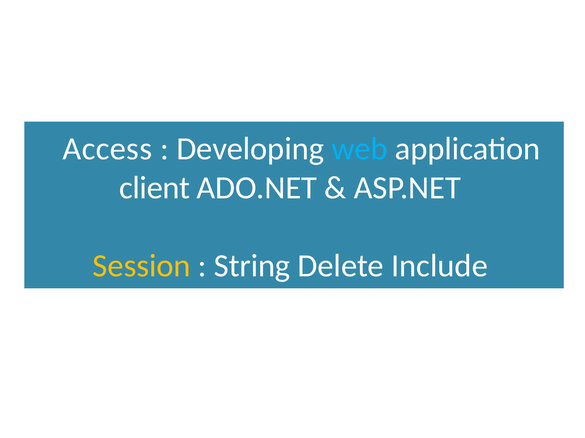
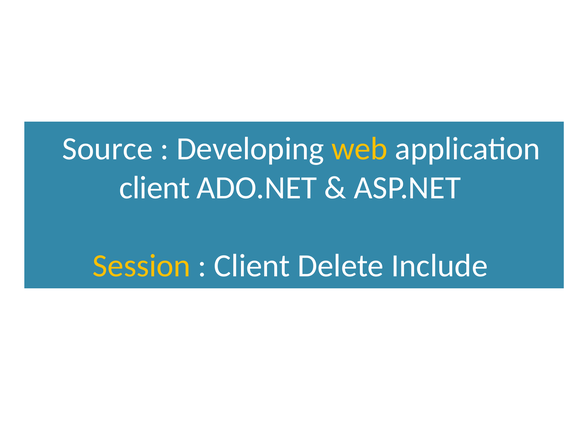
Access: Access -> Source
web colour: light blue -> yellow
String at (252, 266): String -> Client
